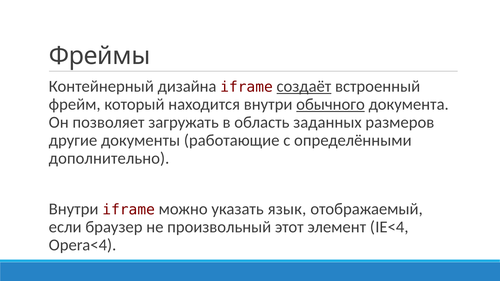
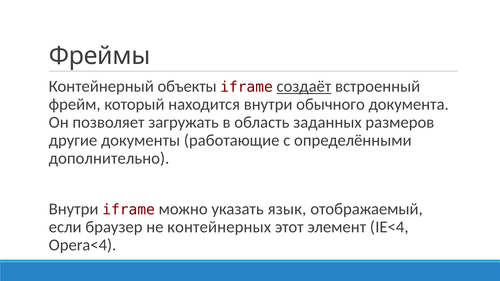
дизайна: дизайна -> объекты
обычного underline: present -> none
произвольный: произвольный -> контейнерных
